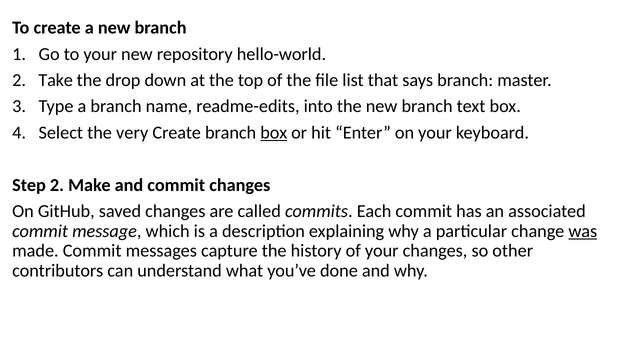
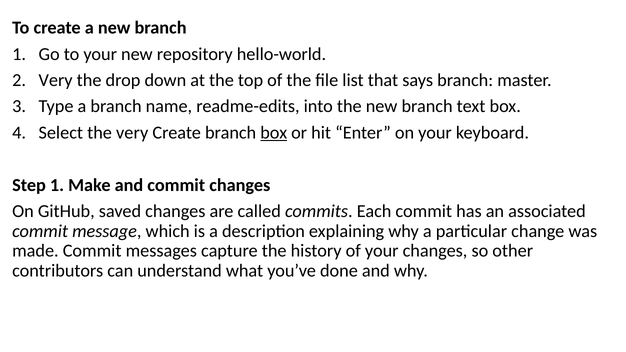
Take at (56, 80): Take -> Very
Step 2: 2 -> 1
was underline: present -> none
